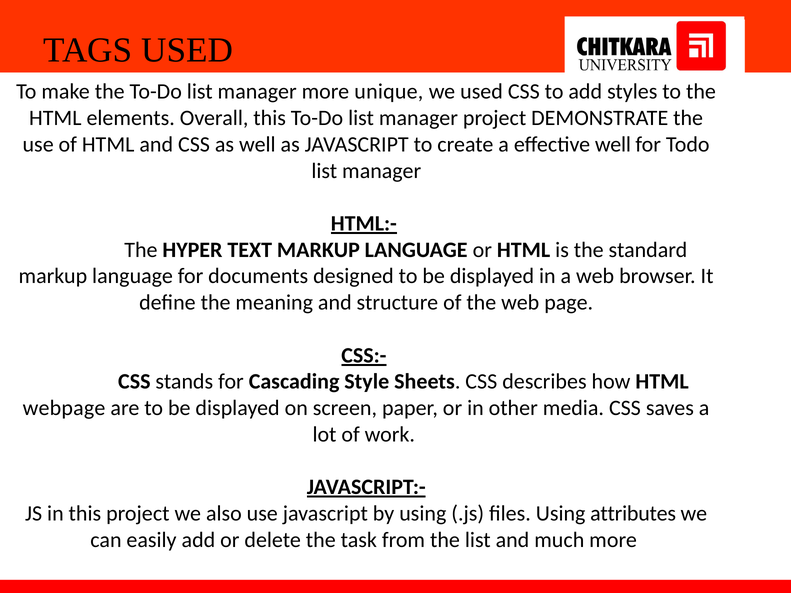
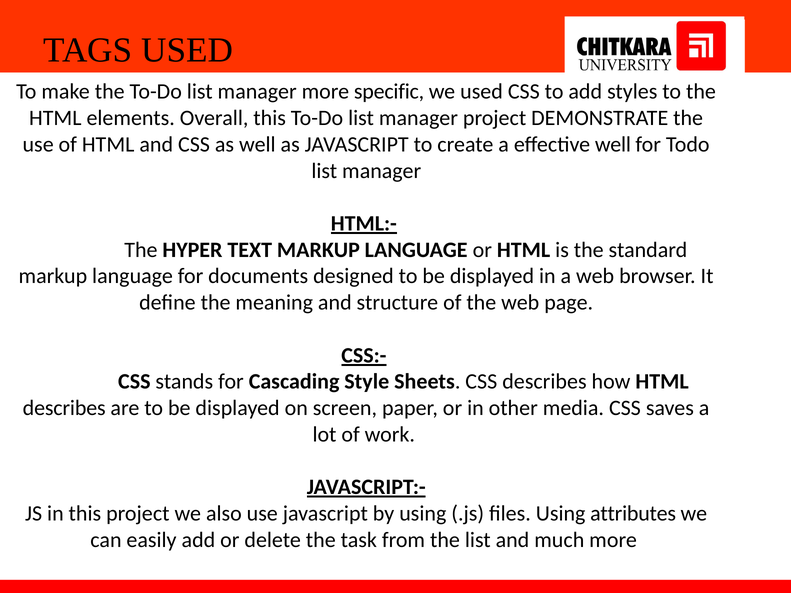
unique: unique -> specific
webpage at (64, 408): webpage -> describes
